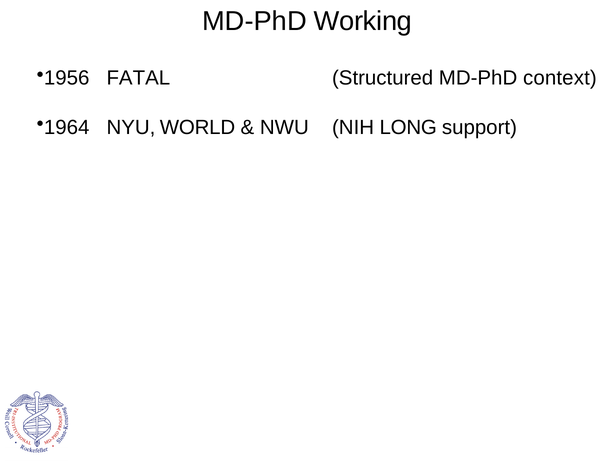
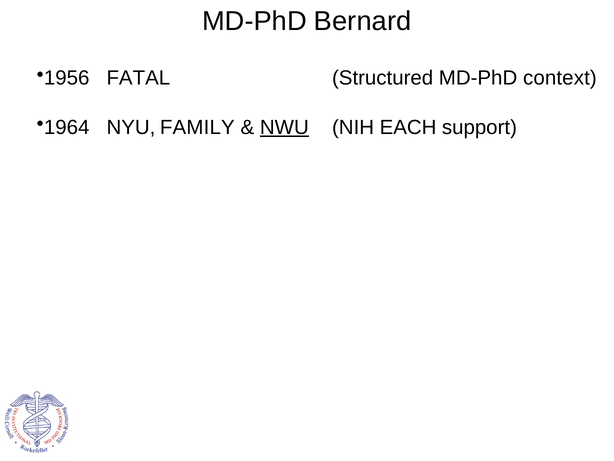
Working: Working -> Bernard
WORLD: WORLD -> FAMILY
NWU underline: none -> present
LONG: LONG -> EACH
